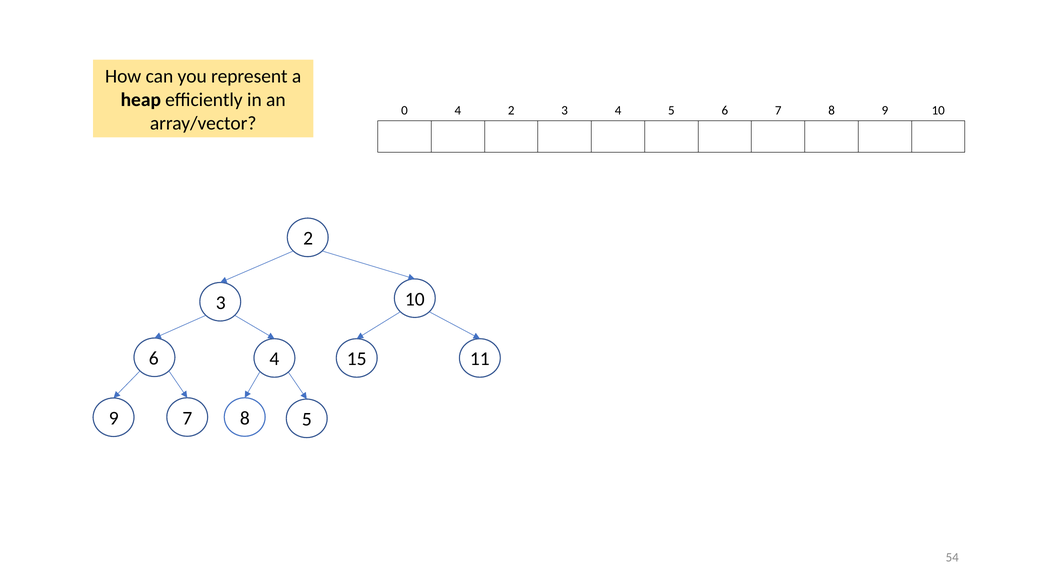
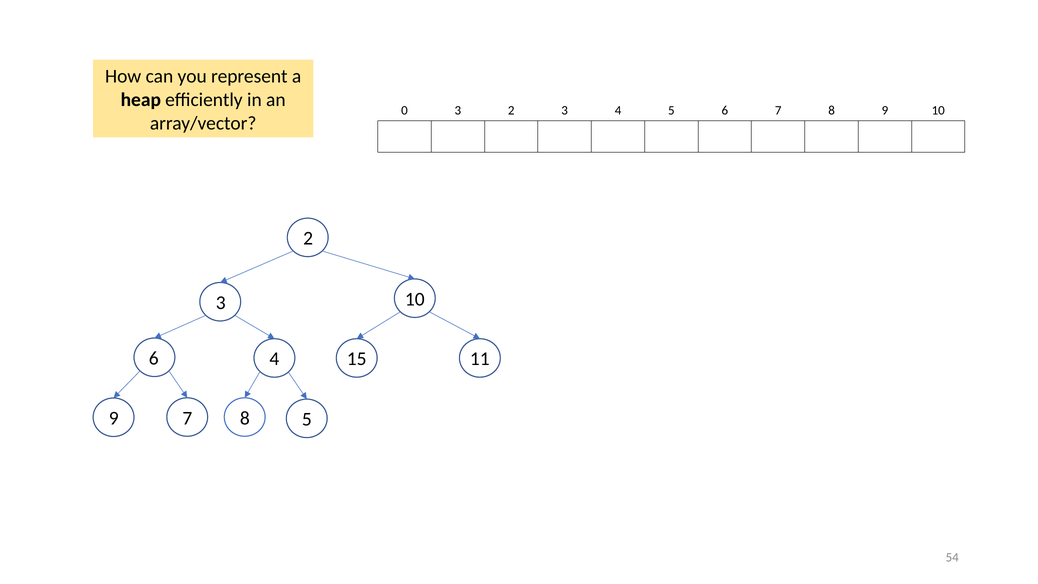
0 4: 4 -> 3
